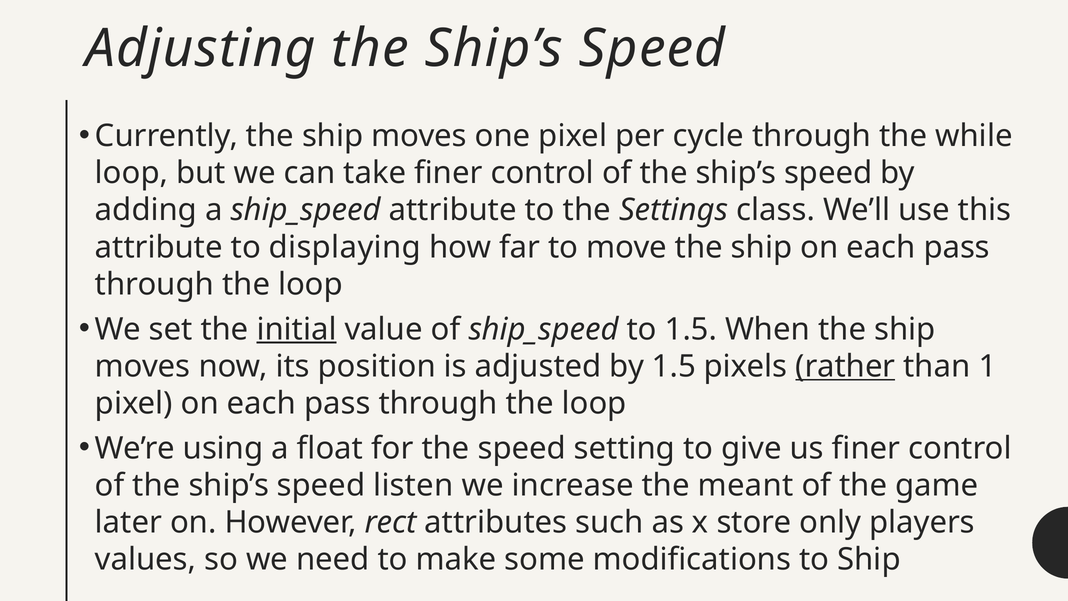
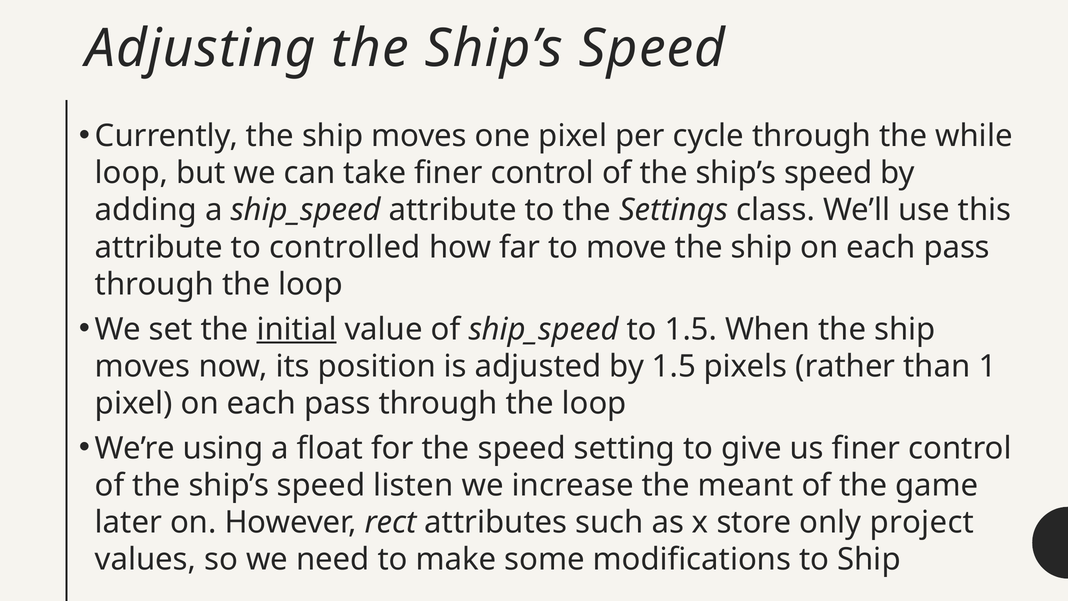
displaying: displaying -> controlled
rather underline: present -> none
players: players -> project
